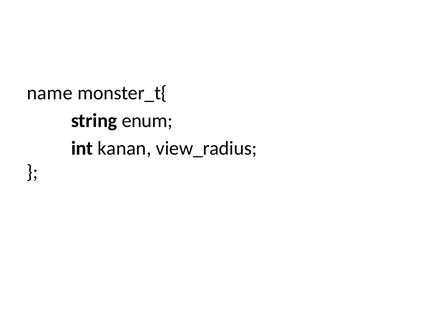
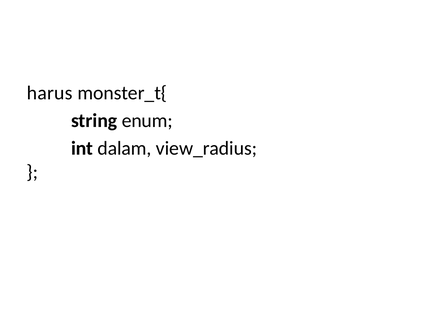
name: name -> harus
kanan: kanan -> dalam
